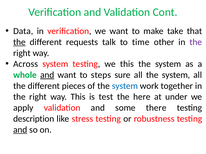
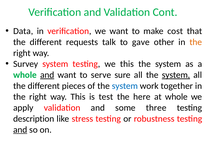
take: take -> cost
the at (19, 42) underline: present -> none
time: time -> gave
the at (196, 42) colour: purple -> orange
Across: Across -> Survey
steps: steps -> serve
system at (176, 75) underline: none -> present
at under: under -> whole
there: there -> three
